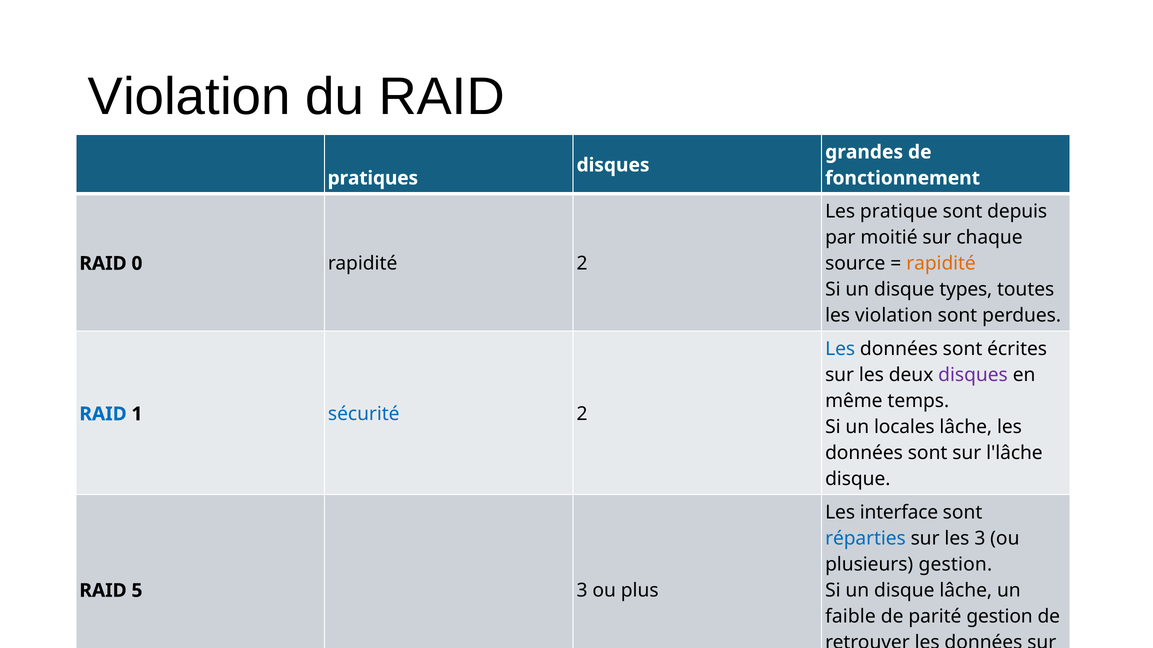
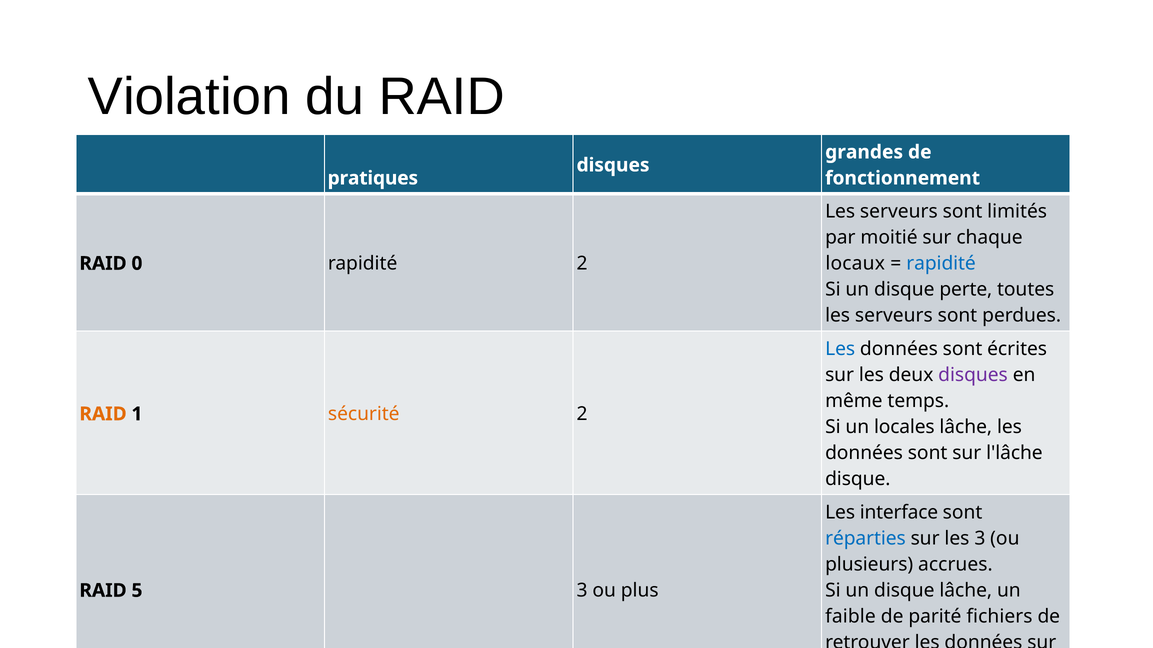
pratique at (899, 212): pratique -> serveurs
depuis: depuis -> limités
source: source -> locaux
rapidité at (941, 264) colour: orange -> blue
types: types -> perte
violation at (894, 316): violation -> serveurs
RAID at (103, 414) colour: blue -> orange
sécurité colour: blue -> orange
plusieurs gestion: gestion -> accrues
parité gestion: gestion -> fichiers
